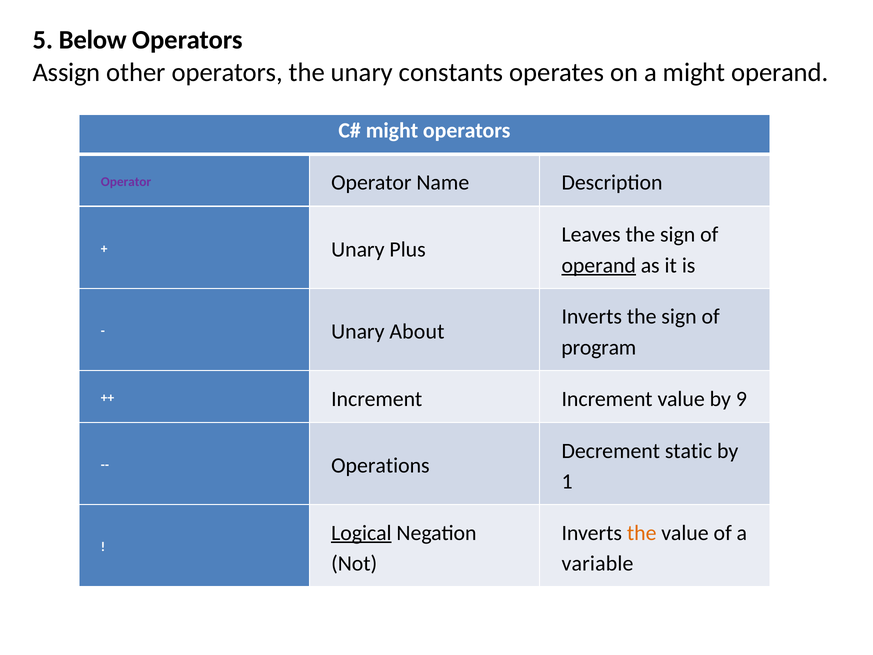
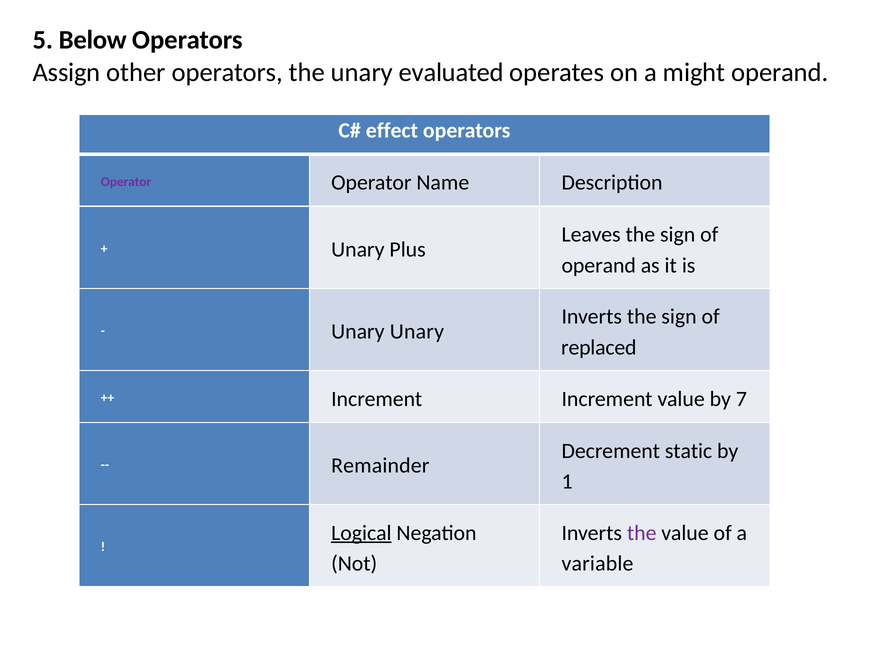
constants: constants -> evaluated
might at (392, 130): might -> effect
operand at (599, 265) underline: present -> none
Unary About: About -> Unary
program: program -> replaced
9: 9 -> 7
Operations: Operations -> Remainder
the at (642, 533) colour: orange -> purple
